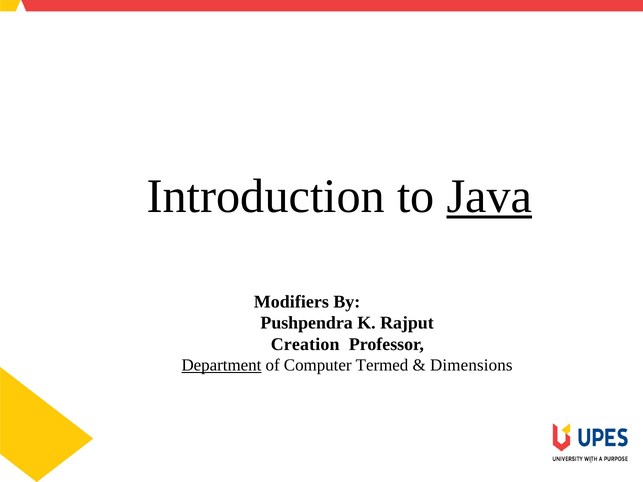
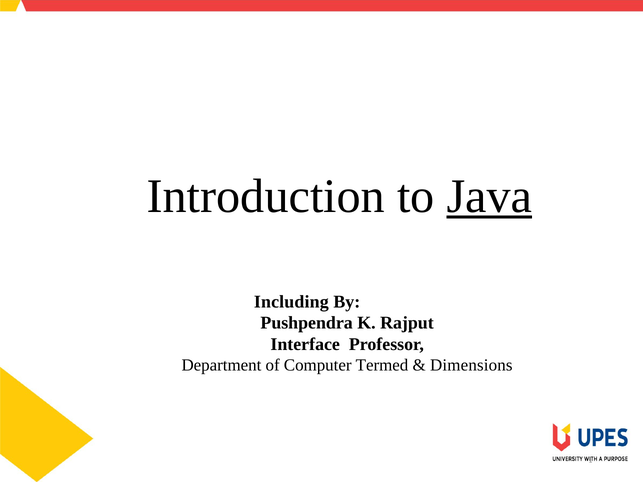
Modifiers: Modifiers -> Including
Creation: Creation -> Interface
Department underline: present -> none
